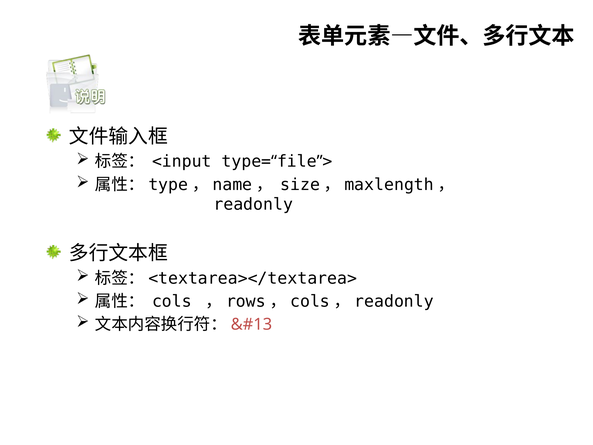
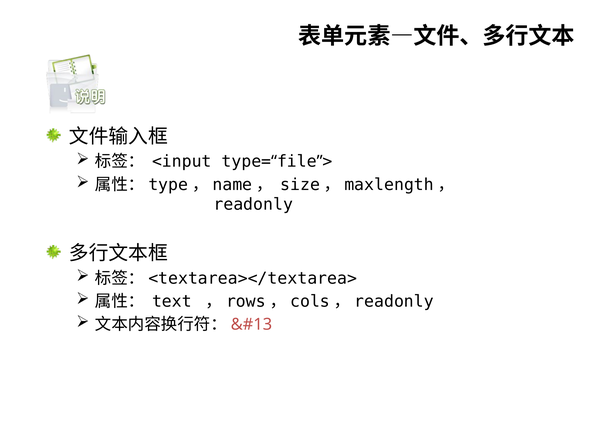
cols: cols -> text
